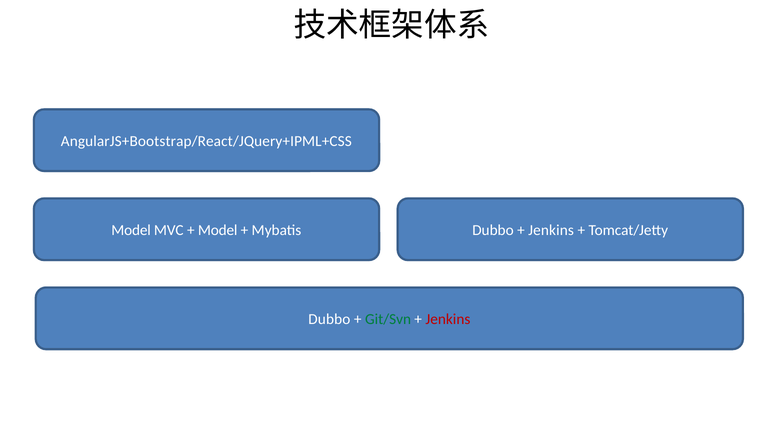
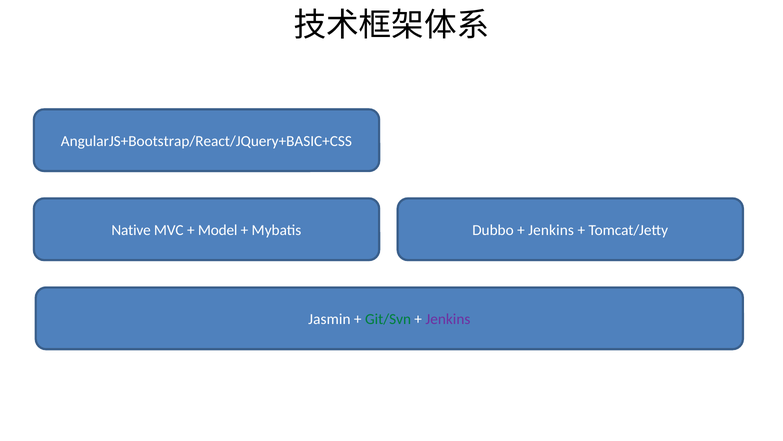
AngularJS+Bootstrap/React/JQuery+IPML+CSS: AngularJS+Bootstrap/React/JQuery+IPML+CSS -> AngularJS+Bootstrap/React/JQuery+BASIC+CSS
Model at (131, 230): Model -> Native
Dubbo at (329, 319): Dubbo -> Jasmin
Jenkins at (448, 319) colour: red -> purple
